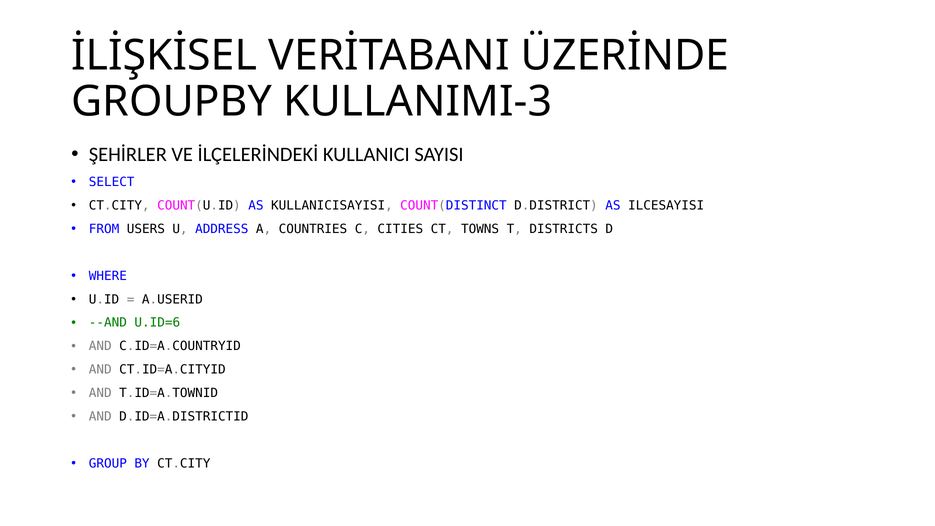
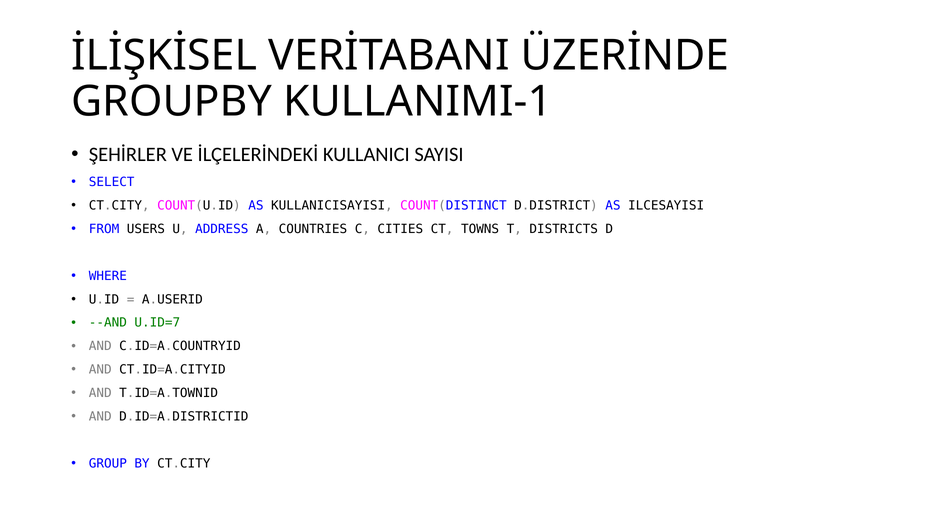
KULLANIMI-3: KULLANIMI-3 -> KULLANIMI-1
U.ID=6: U.ID=6 -> U.ID=7
